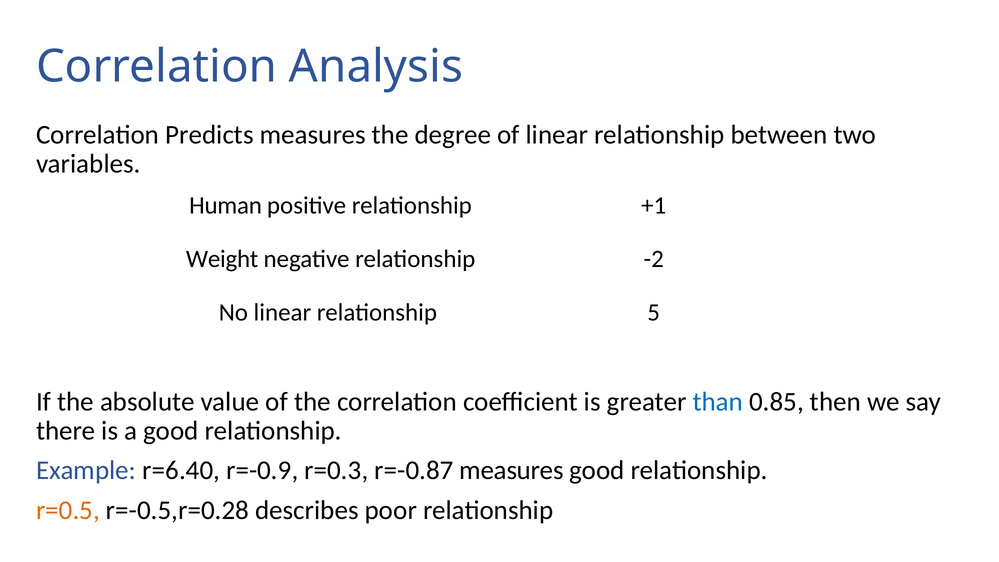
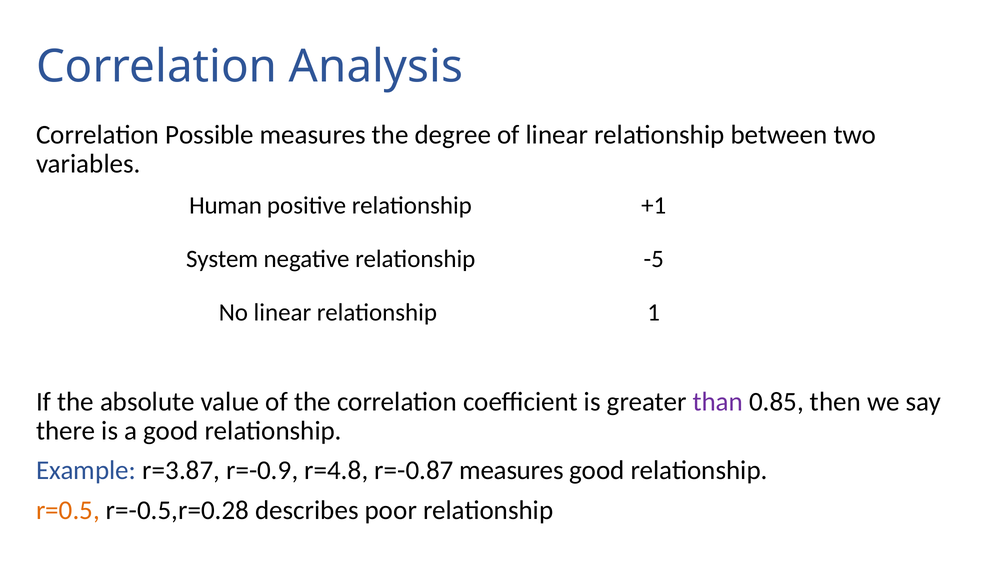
Predicts: Predicts -> Possible
Weight: Weight -> System
-2: -2 -> -5
5: 5 -> 1
than colour: blue -> purple
r=6.40: r=6.40 -> r=3.87
r=0.3: r=0.3 -> r=4.8
